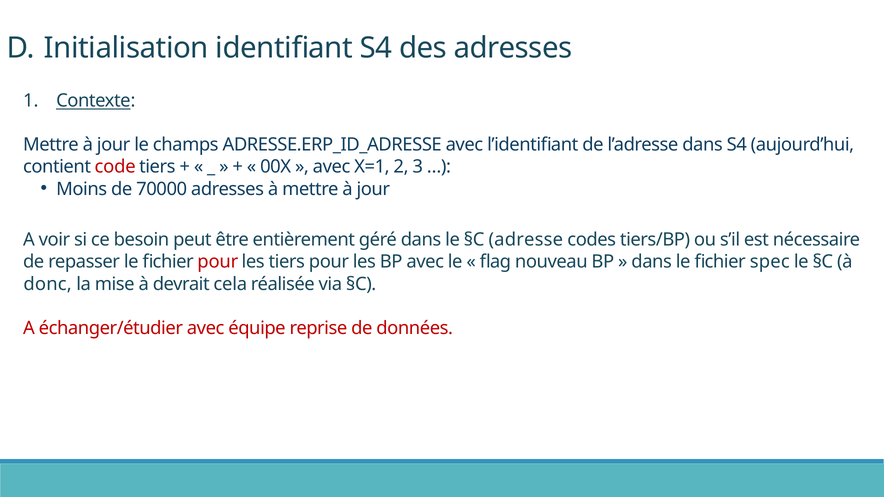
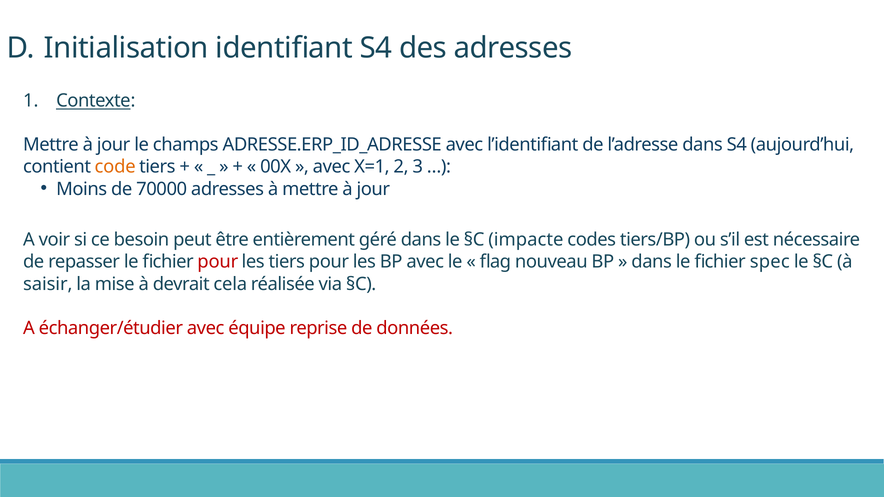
code colour: red -> orange
adresse: adresse -> impacte
donc: donc -> saisir
